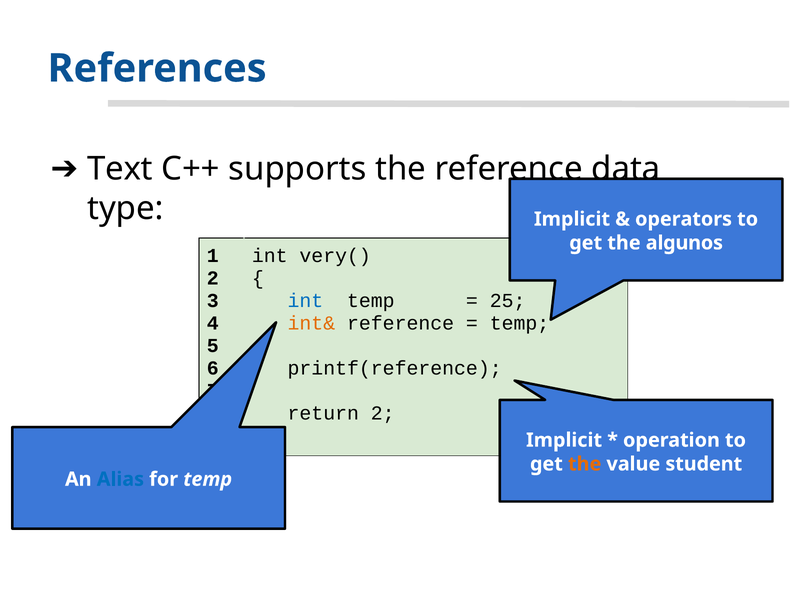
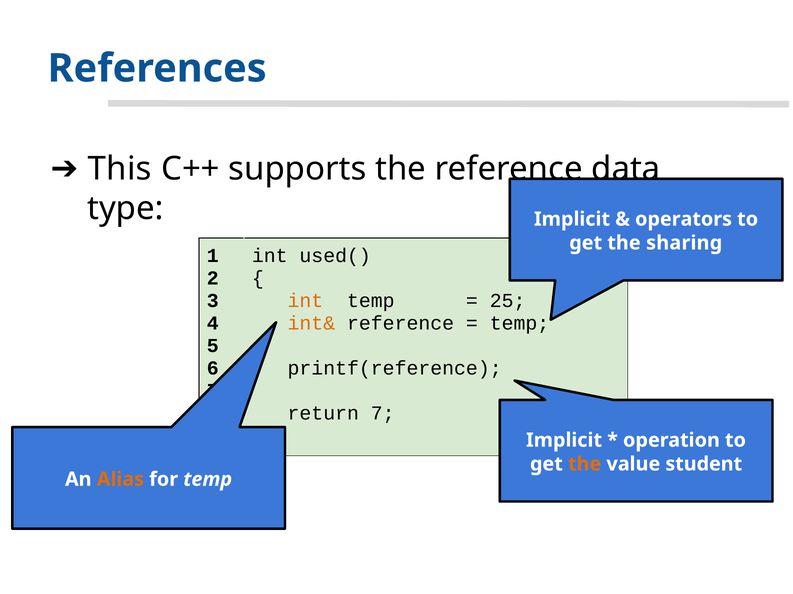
Text: Text -> This
algunos: algunos -> sharing
very(: very( -> used(
int at (305, 301) colour: blue -> orange
return 2: 2 -> 7
Alias colour: blue -> orange
